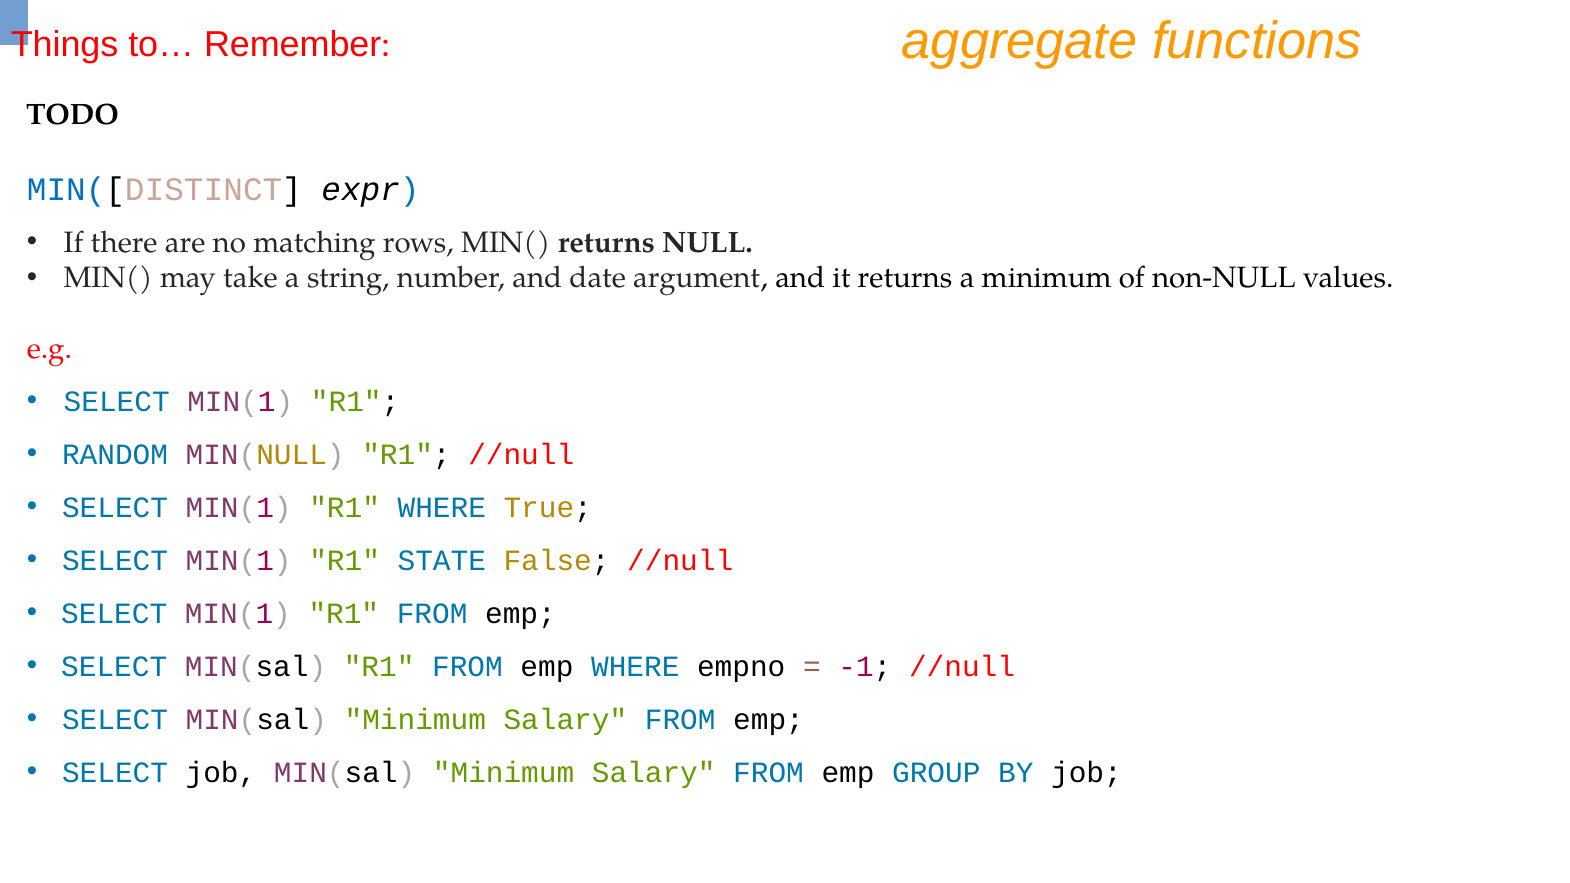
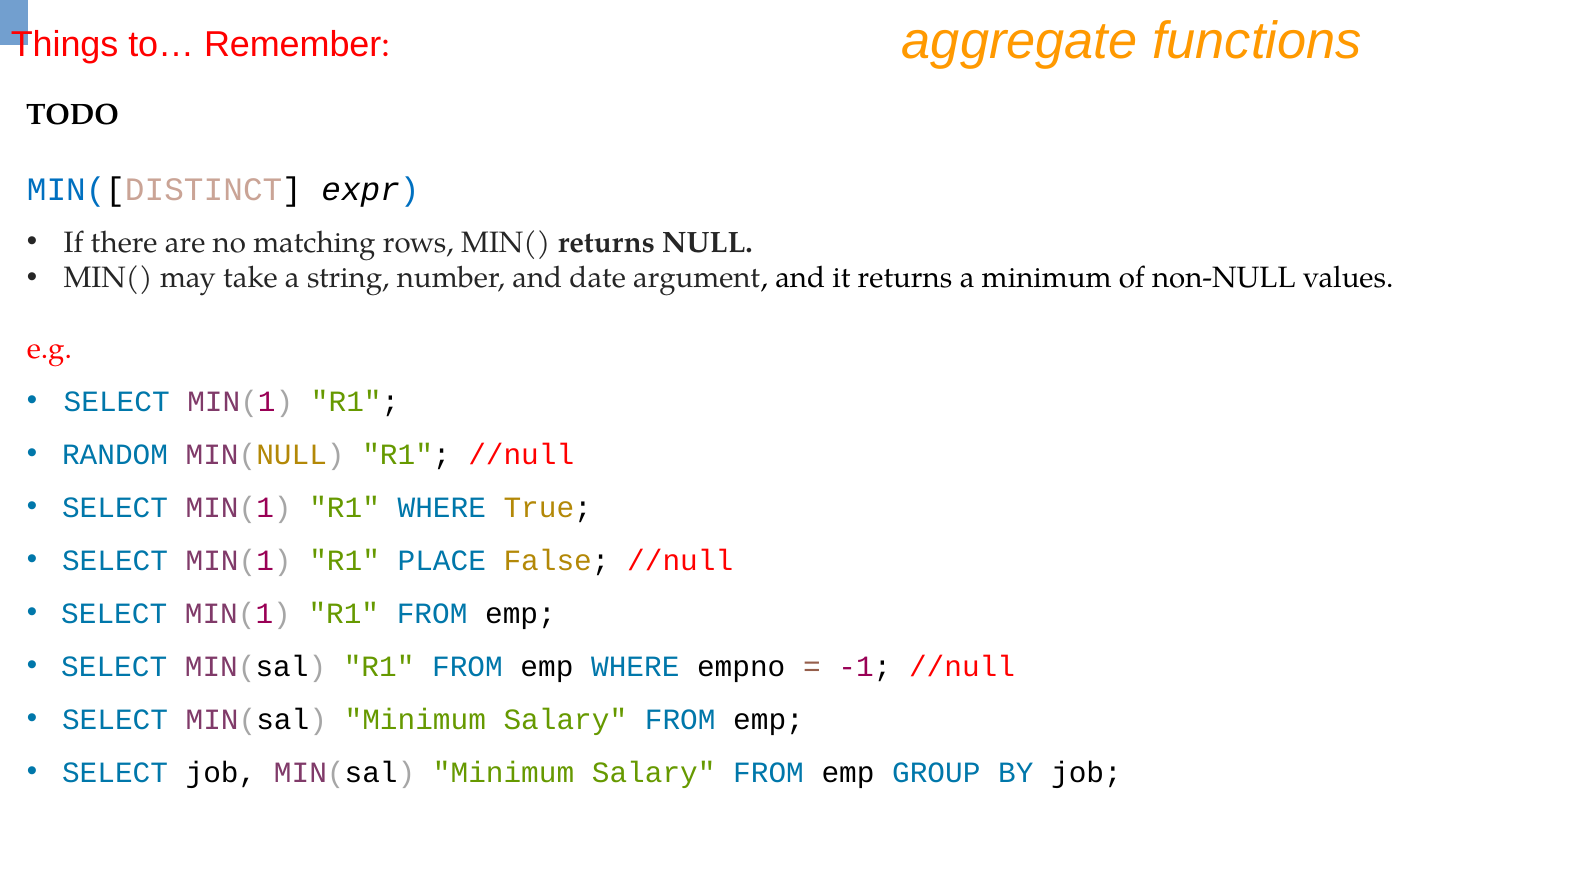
STATE: STATE -> PLACE
